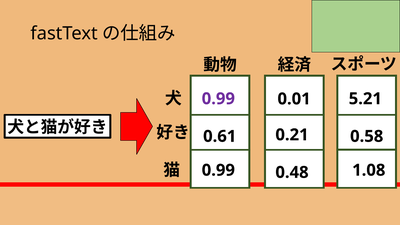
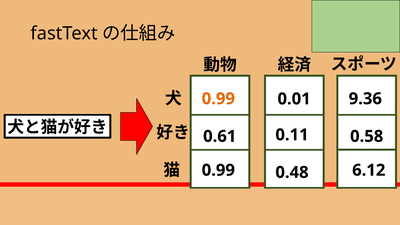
0.99 at (218, 99) colour: purple -> orange
5.21: 5.21 -> 9.36
0.21: 0.21 -> 0.11
1.08: 1.08 -> 6.12
